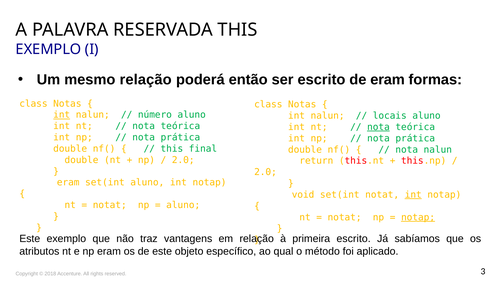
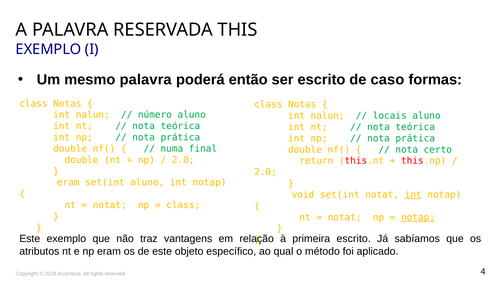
mesmo relação: relação -> palavra
de eram: eram -> caso
int at (62, 115) underline: present -> none
nota at (378, 127) underline: present -> none
this at (172, 149): this -> numa
nota nalun: nalun -> certo
aluno at (183, 205): aluno -> class
3: 3 -> 4
